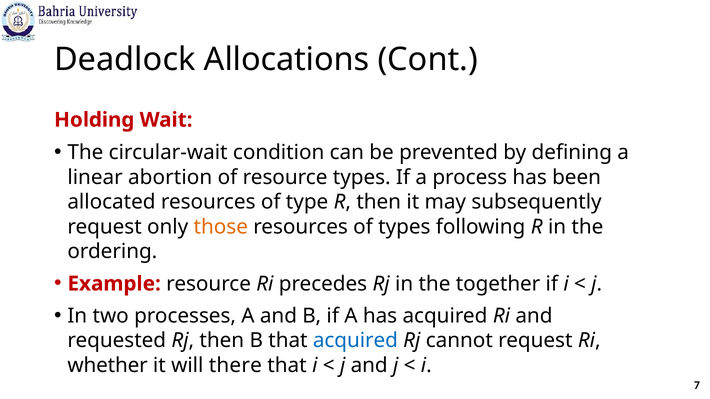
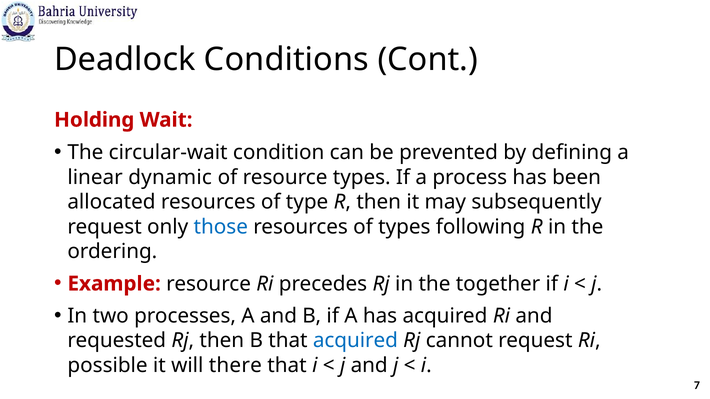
Allocations: Allocations -> Conditions
abortion: abortion -> dynamic
those colour: orange -> blue
whether: whether -> possible
